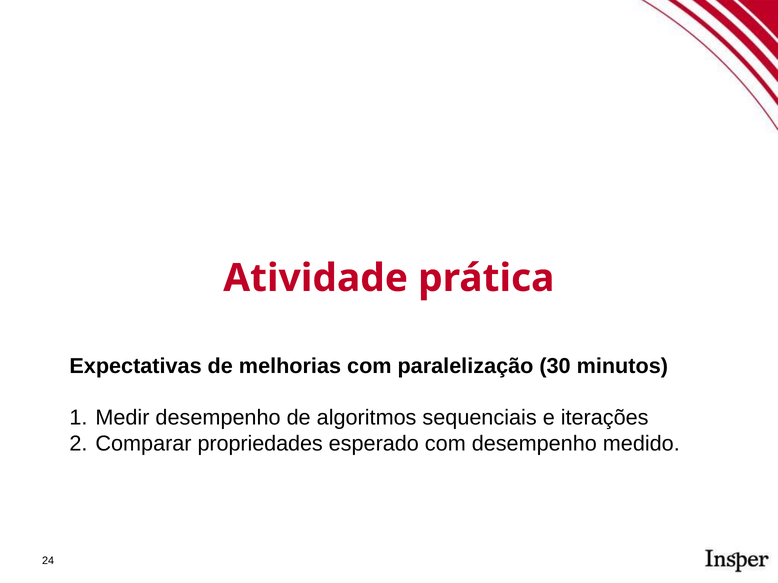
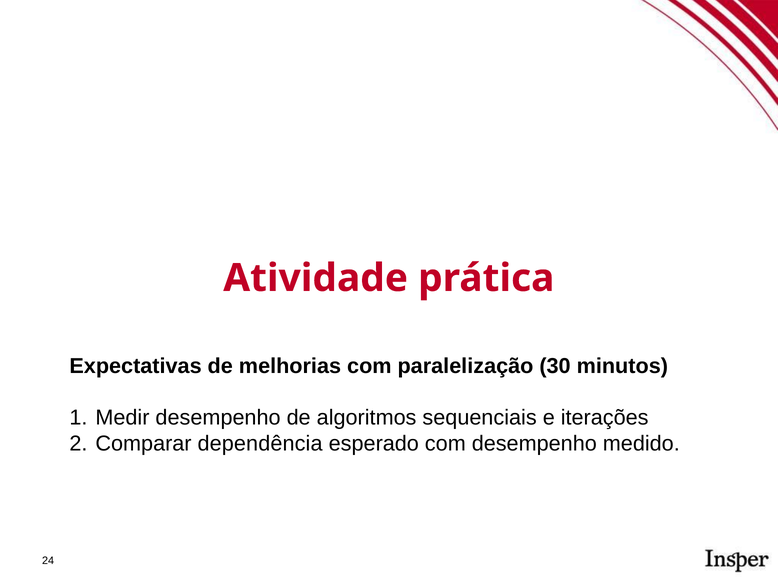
propriedades: propriedades -> dependência
